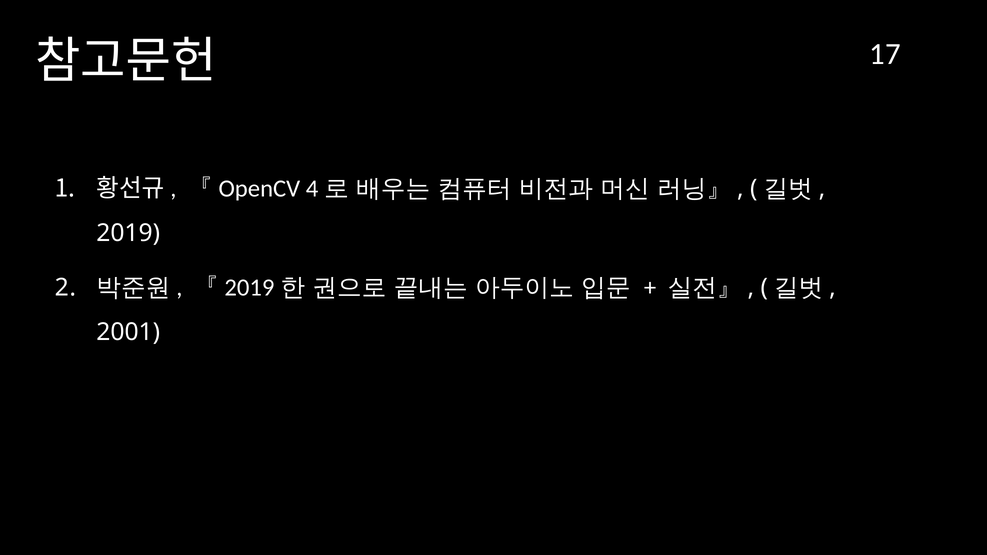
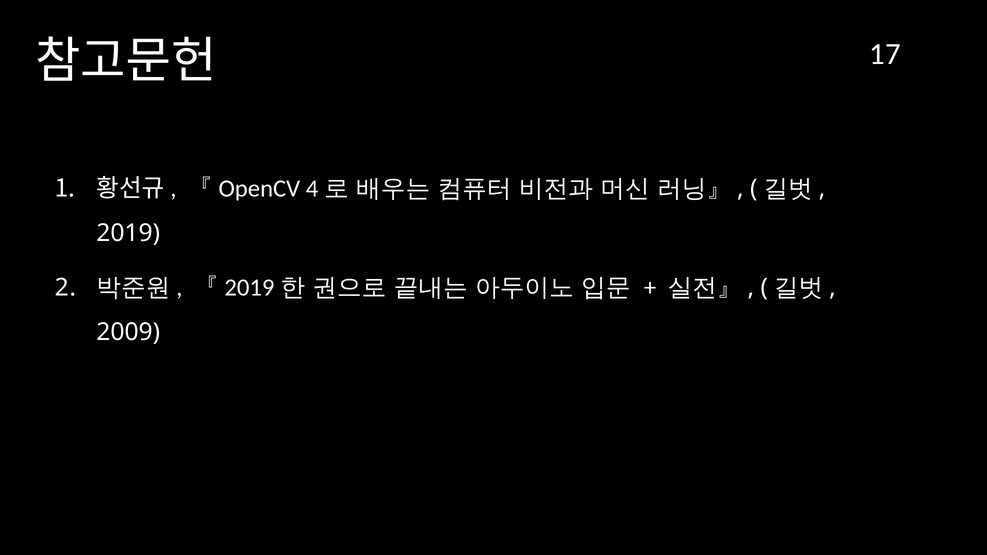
2001: 2001 -> 2009
